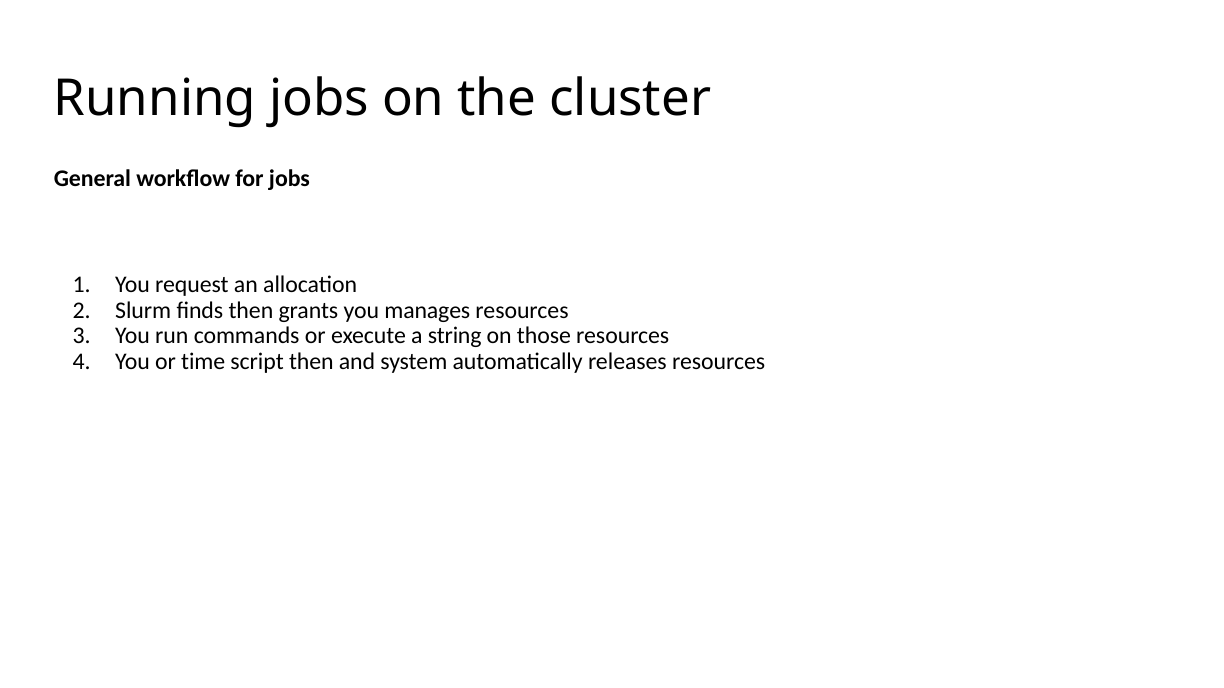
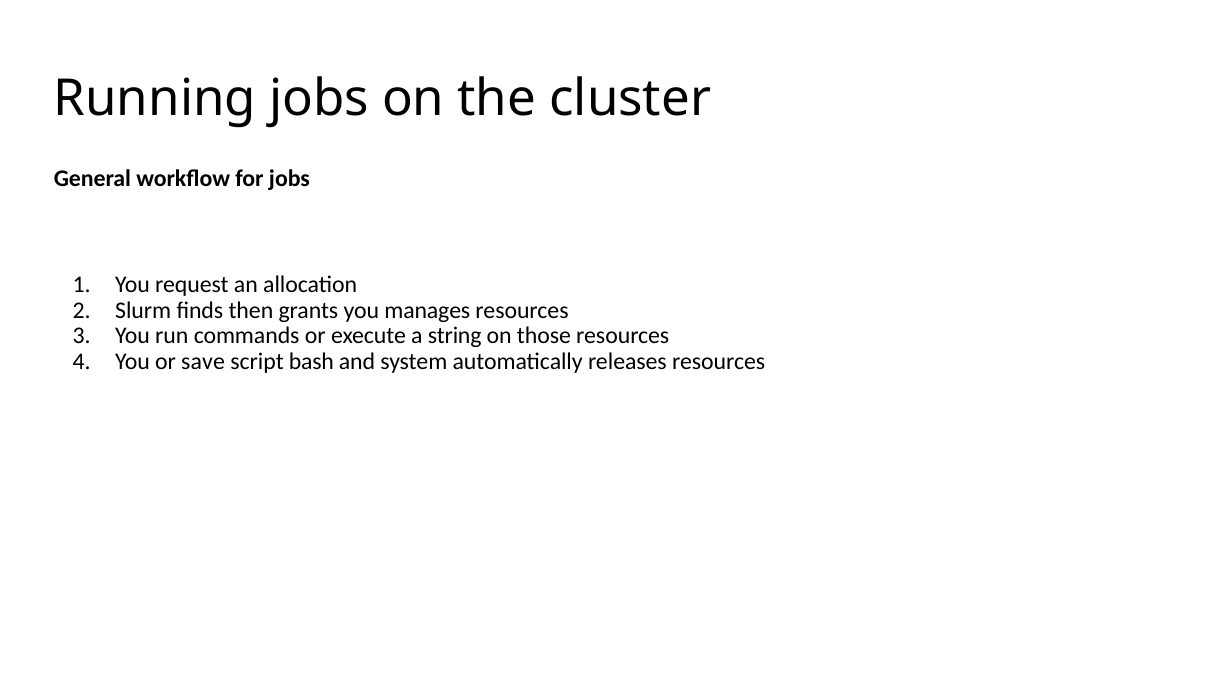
time: time -> save
script then: then -> bash
